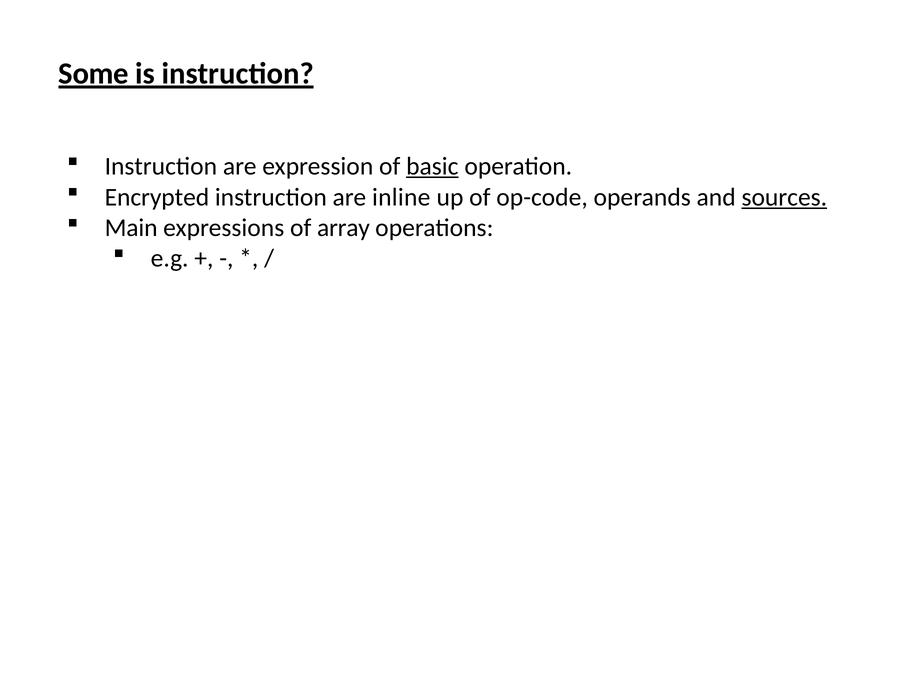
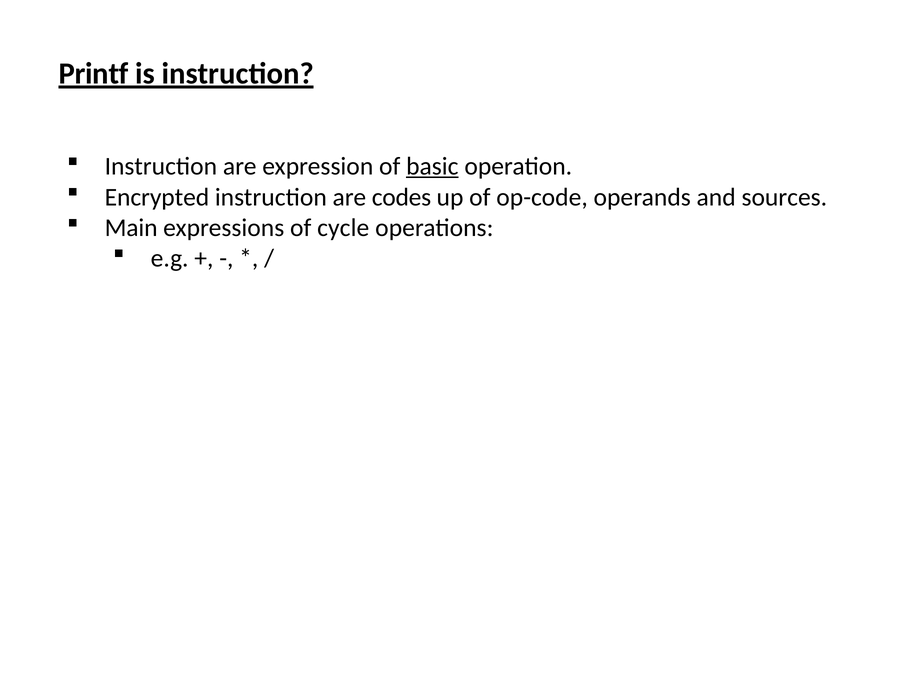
Some: Some -> Printf
inline: inline -> codes
sources underline: present -> none
array: array -> cycle
